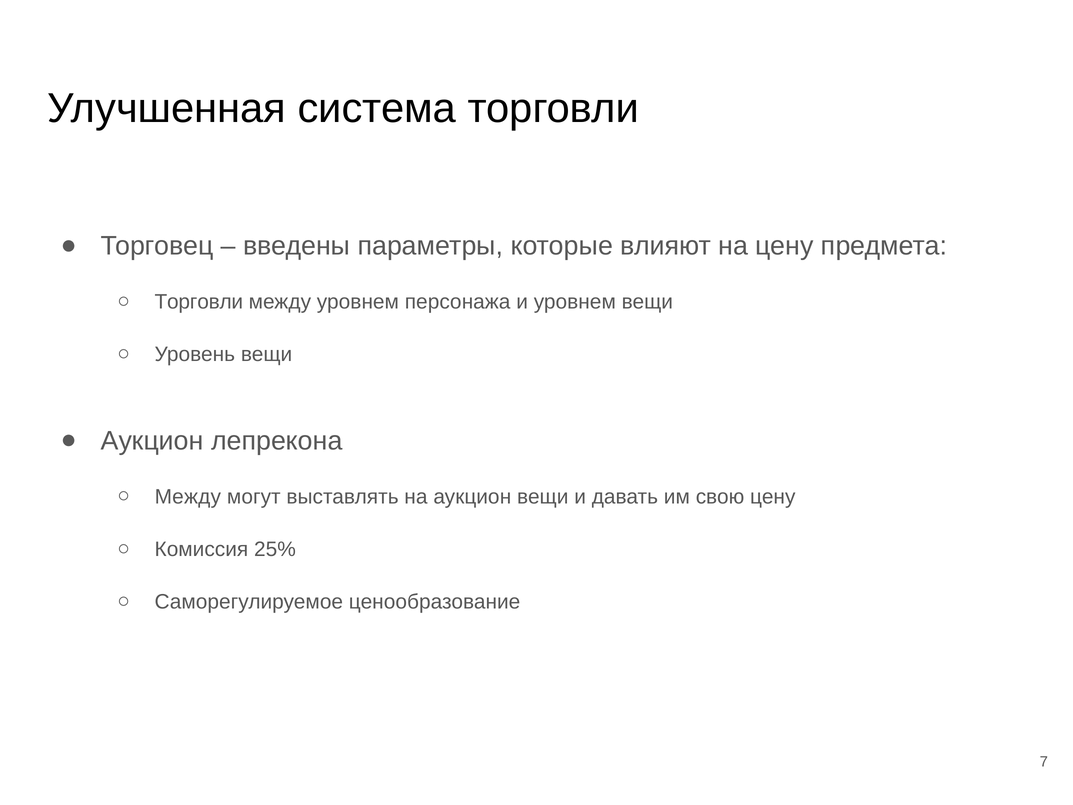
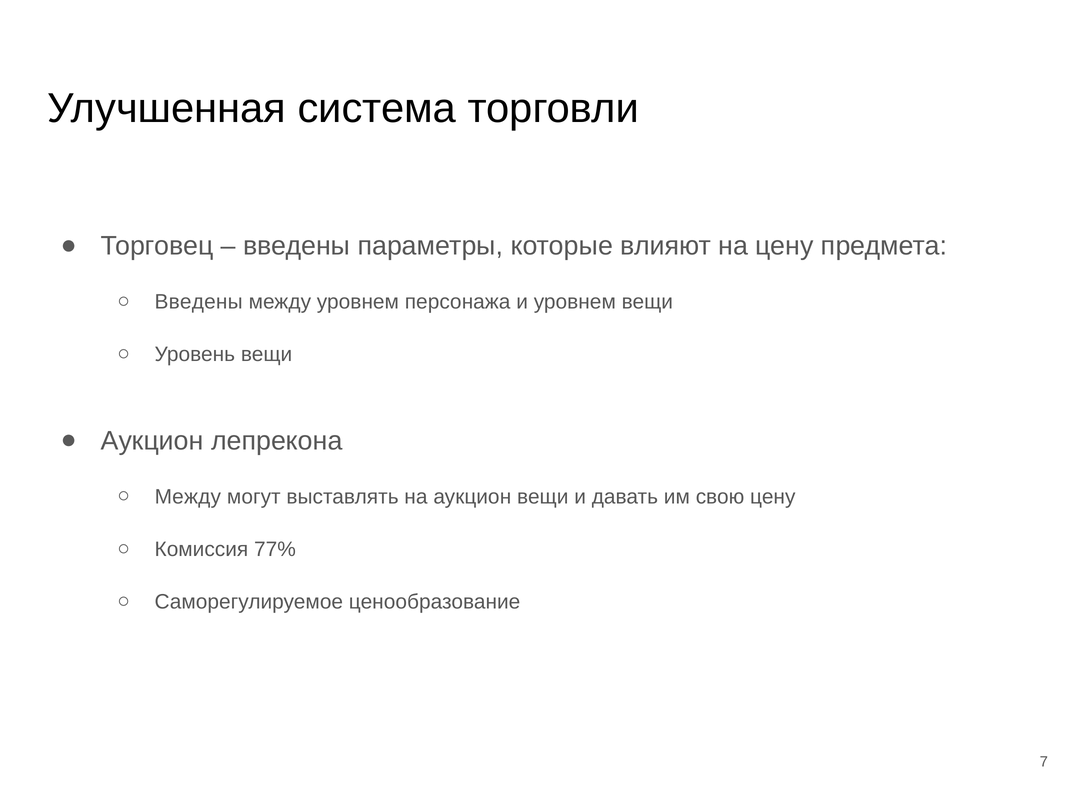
Торговли at (199, 302): Торговли -> Введены
25%: 25% -> 77%
